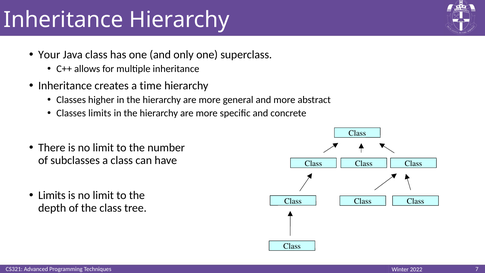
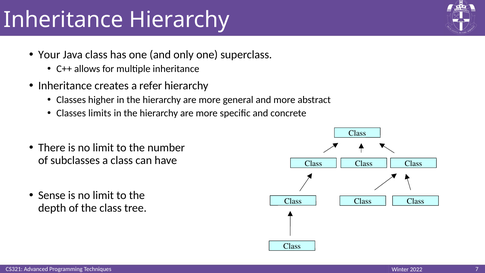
time: time -> refer
Limits at (52, 195): Limits -> Sense
